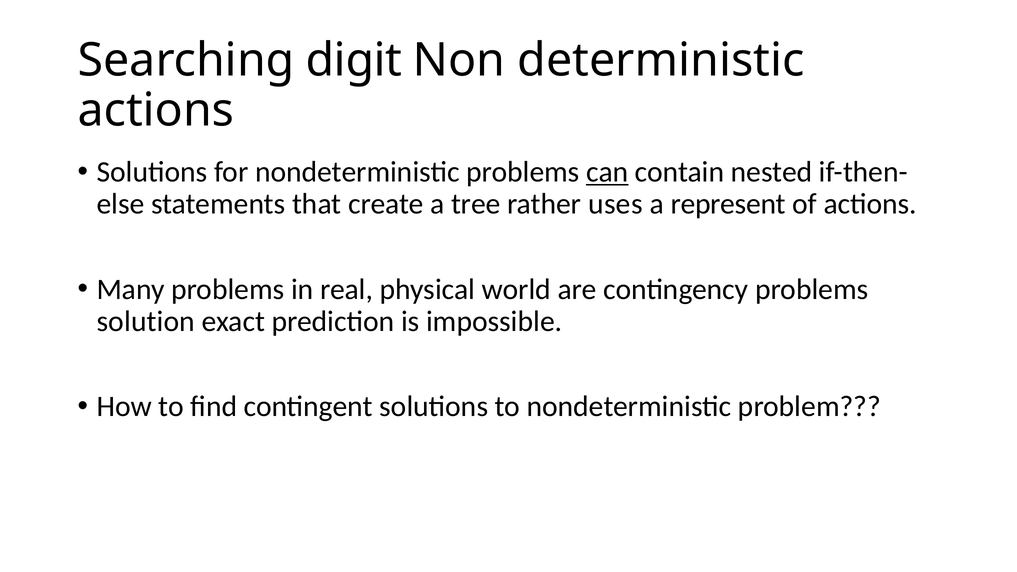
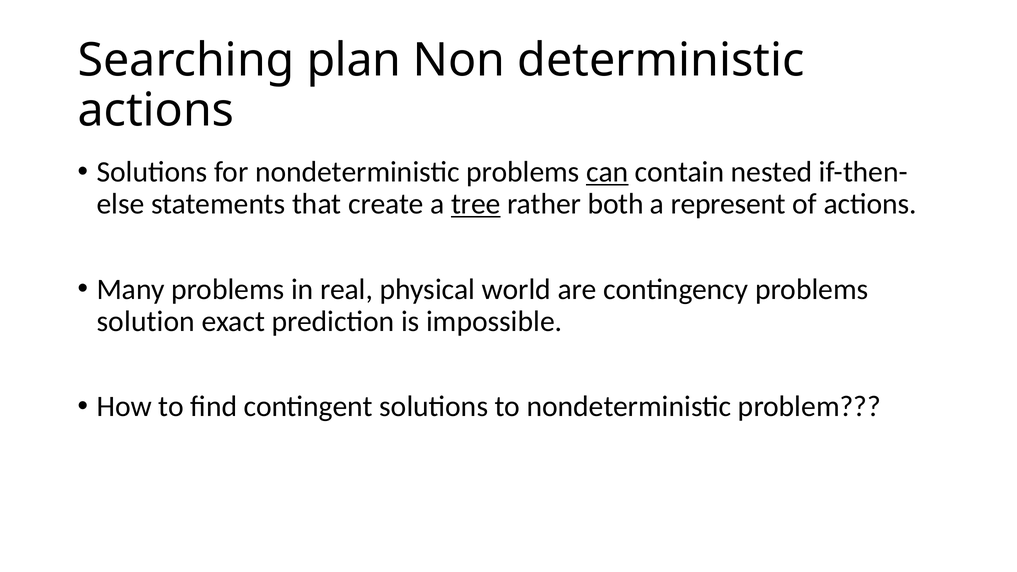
digit: digit -> plan
tree underline: none -> present
uses: uses -> both
